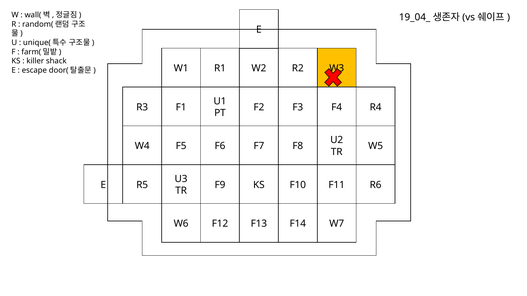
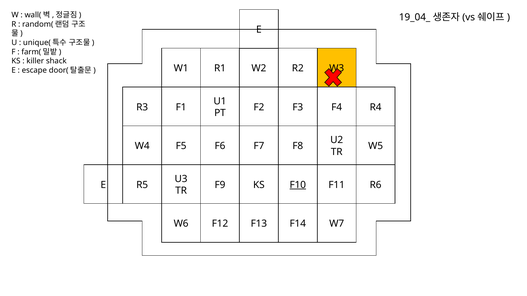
F10 underline: none -> present
